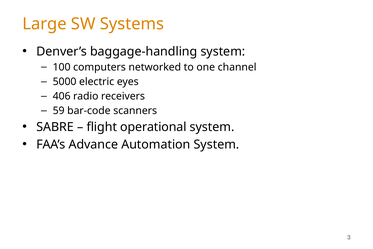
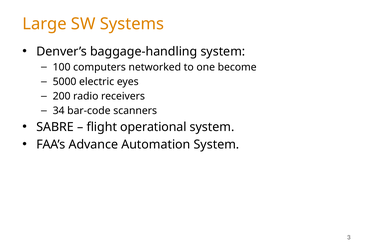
channel: channel -> become
406: 406 -> 200
59: 59 -> 34
